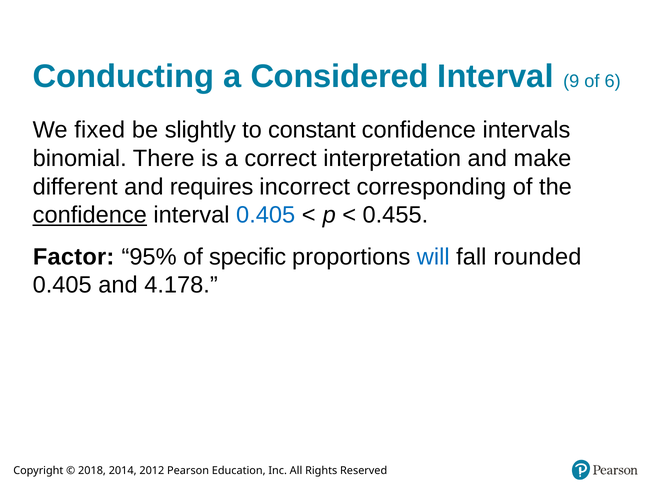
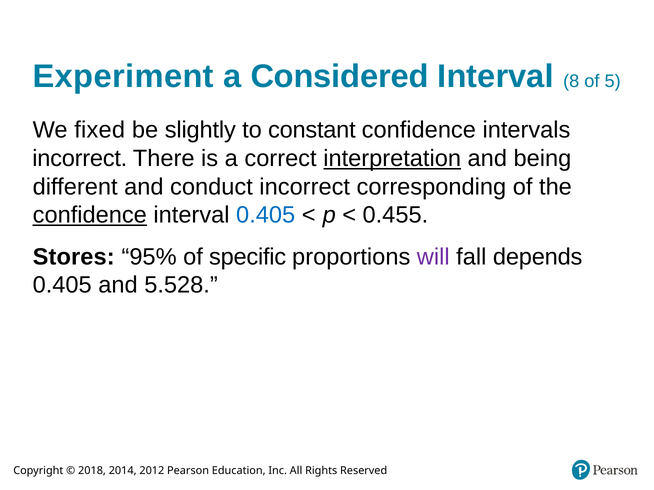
Conducting: Conducting -> Experiment
9: 9 -> 8
6: 6 -> 5
binomial at (80, 159): binomial -> incorrect
interpretation underline: none -> present
make: make -> being
requires: requires -> conduct
Factor: Factor -> Stores
will colour: blue -> purple
rounded: rounded -> depends
4.178: 4.178 -> 5.528
